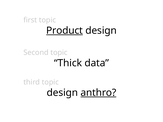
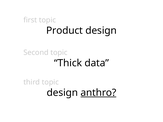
Product underline: present -> none
